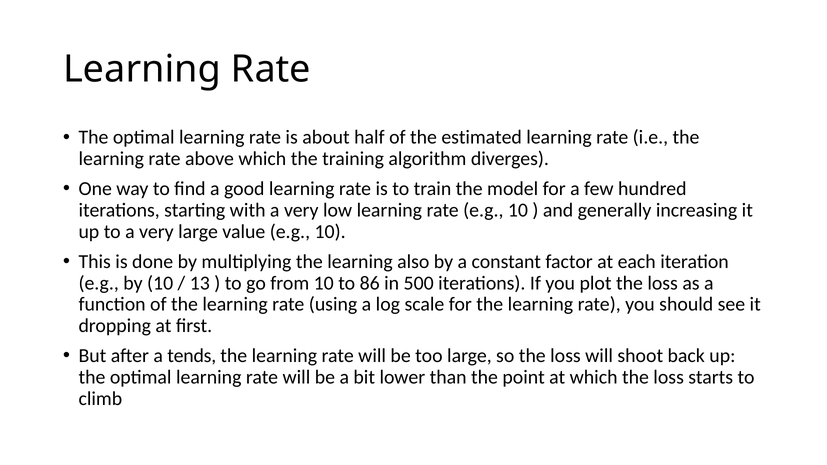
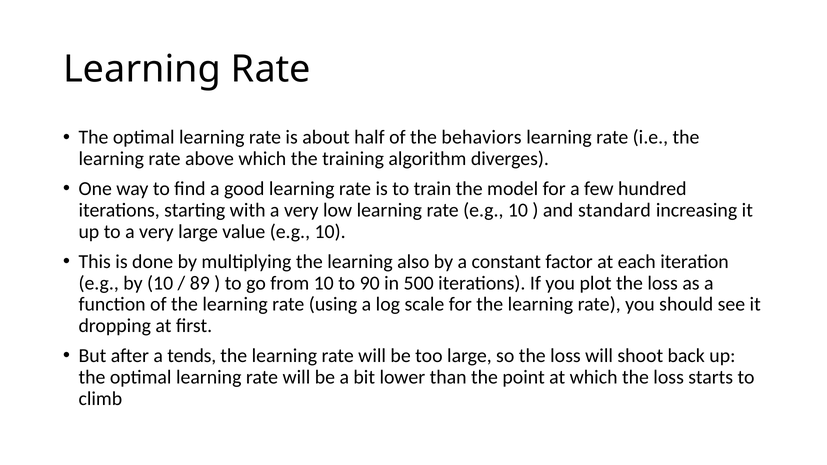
estimated: estimated -> behaviors
generally: generally -> standard
13: 13 -> 89
86: 86 -> 90
